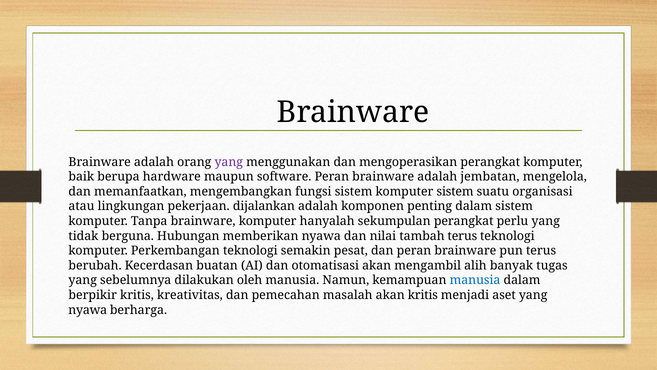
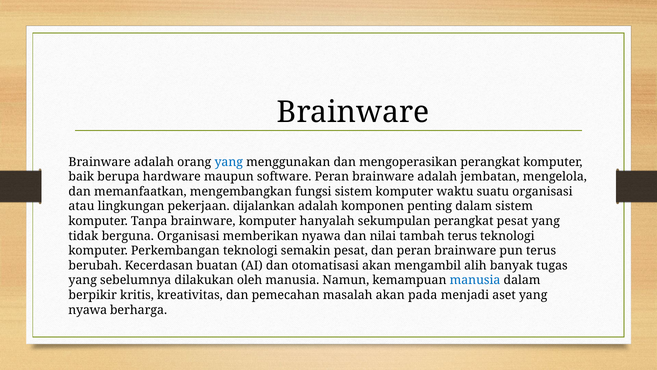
yang at (229, 162) colour: purple -> blue
komputer sistem: sistem -> waktu
perangkat perlu: perlu -> pesat
berguna Hubungan: Hubungan -> Organisasi
akan kritis: kritis -> pada
